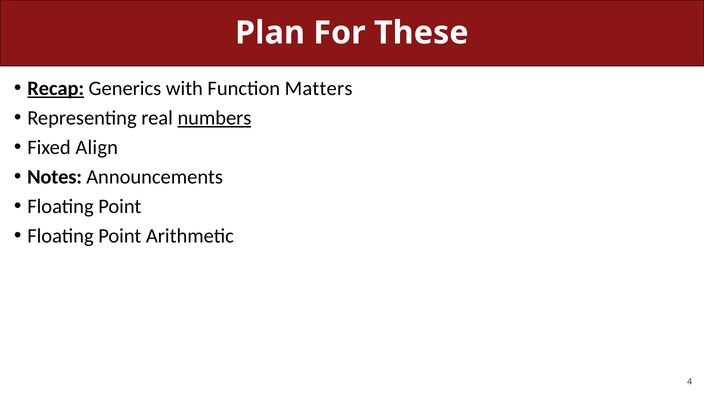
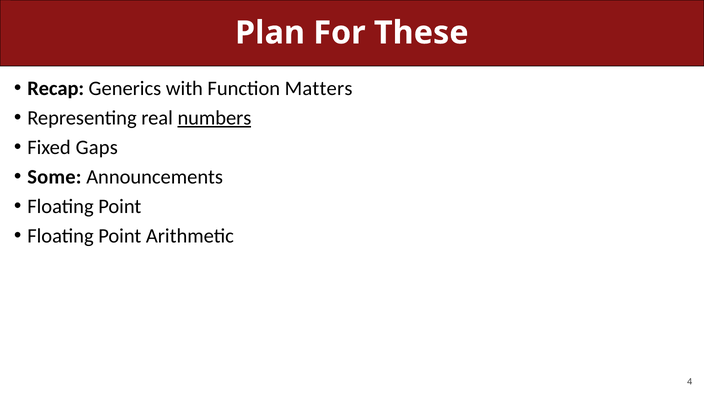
Recap underline: present -> none
Align: Align -> Gaps
Notes: Notes -> Some
